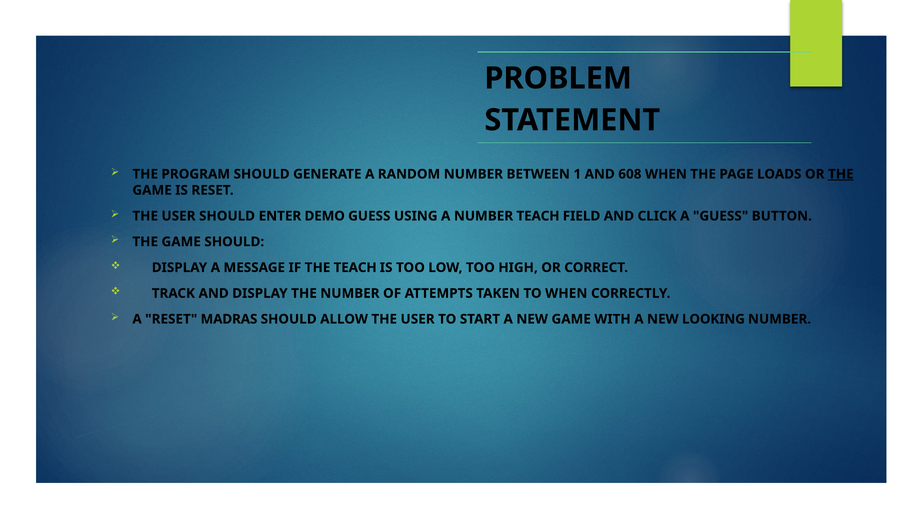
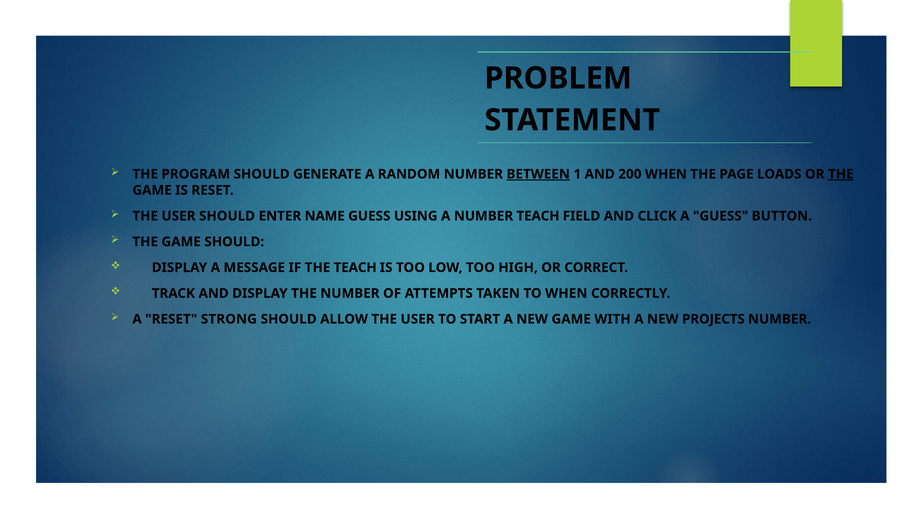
BETWEEN underline: none -> present
608: 608 -> 200
DEMO: DEMO -> NAME
MADRAS: MADRAS -> STRONG
LOOKING: LOOKING -> PROJECTS
